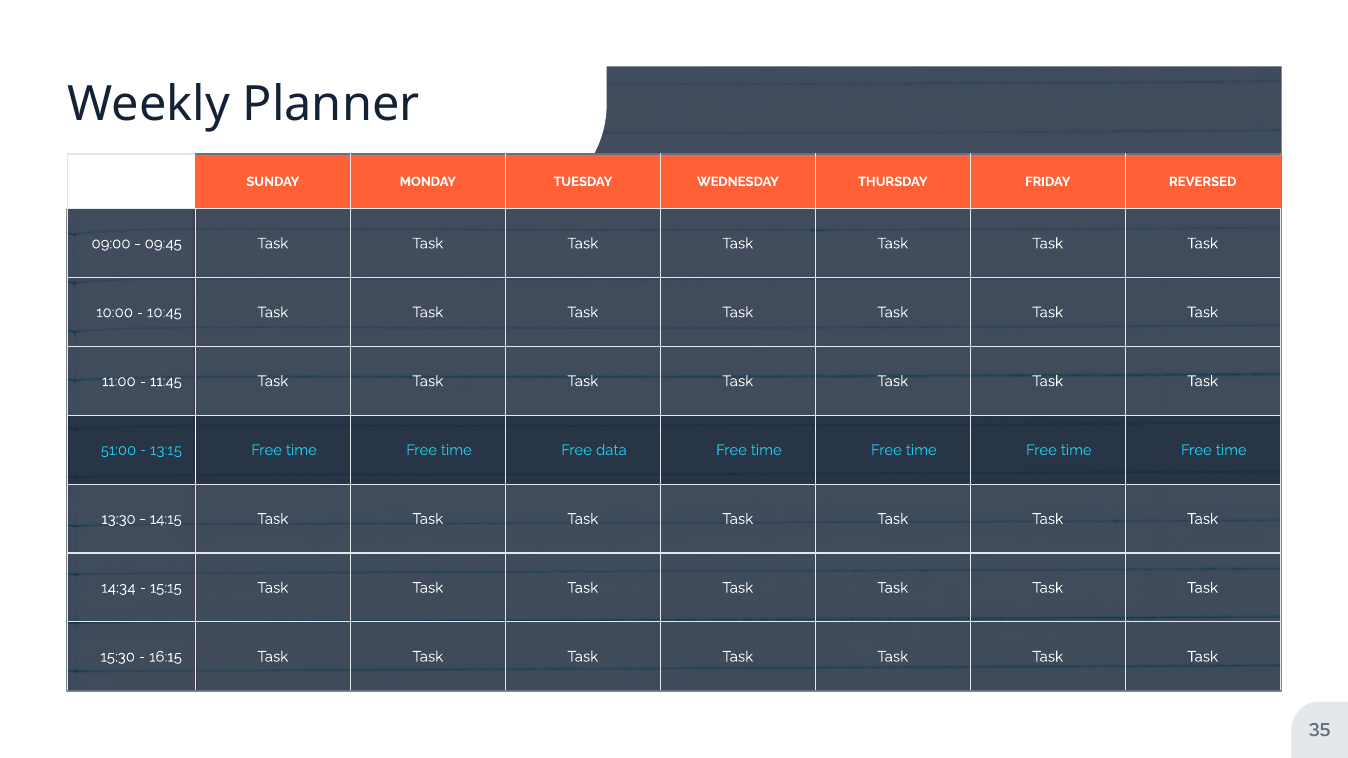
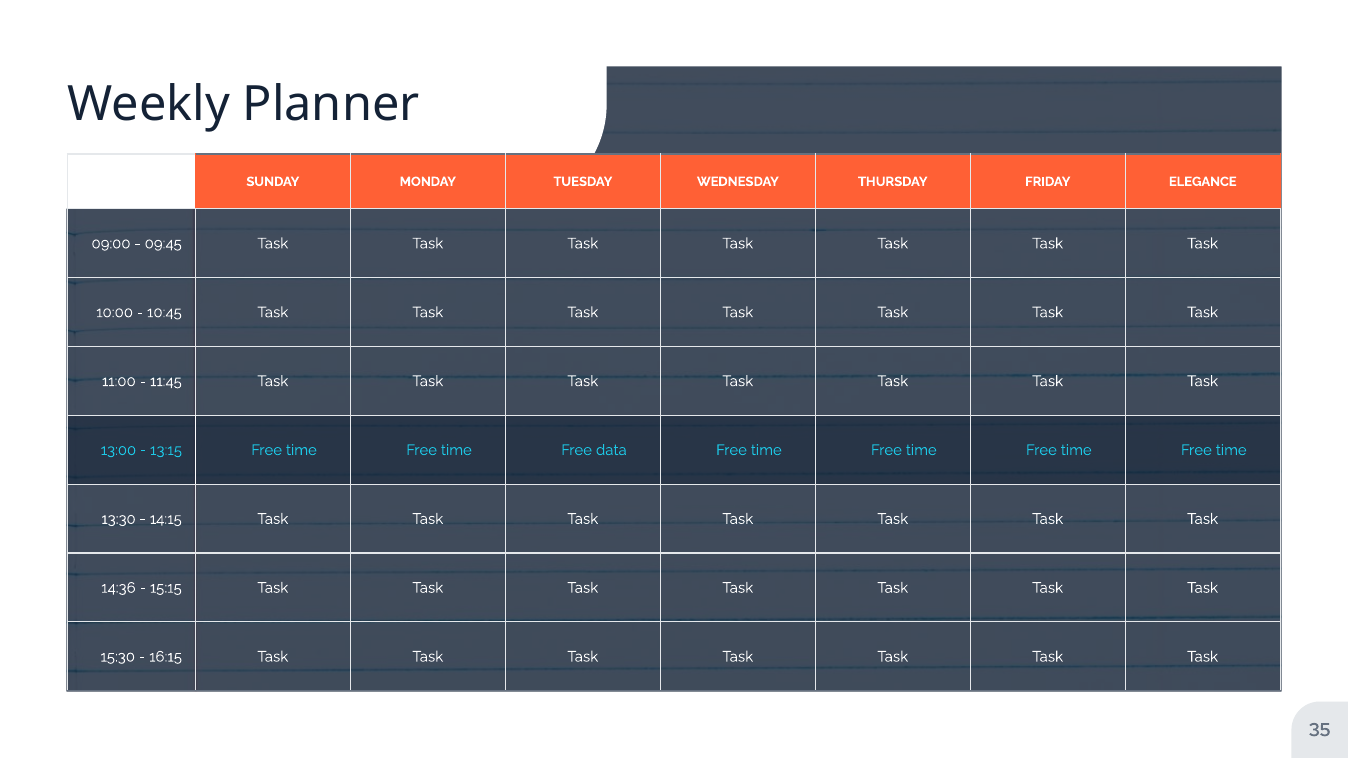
REVERSED: REVERSED -> ELEGANCE
51:00: 51:00 -> 13:00
14:34: 14:34 -> 14:36
